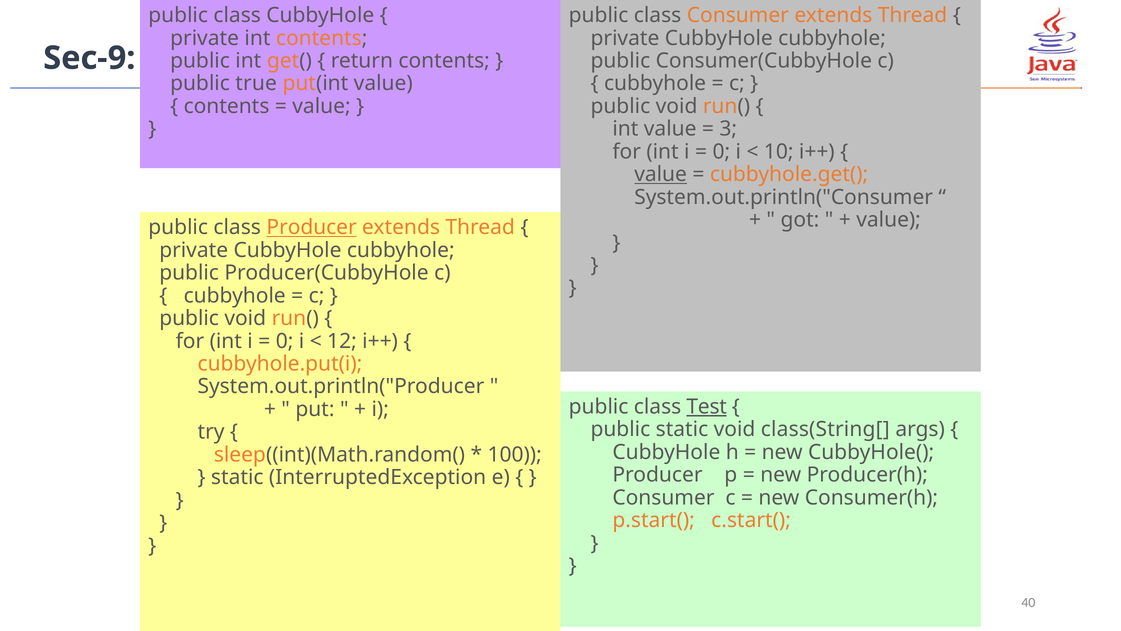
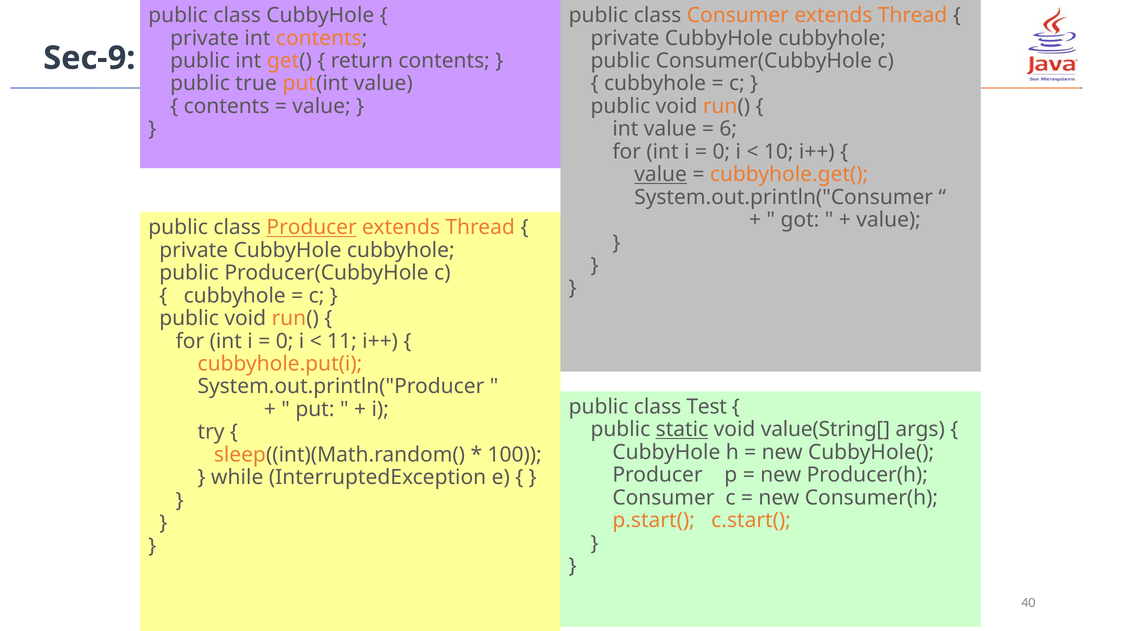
3: 3 -> 6
12: 12 -> 11
Test underline: present -> none
static at (682, 429) underline: none -> present
class(String[: class(String[ -> value(String[
static at (237, 477): static -> while
